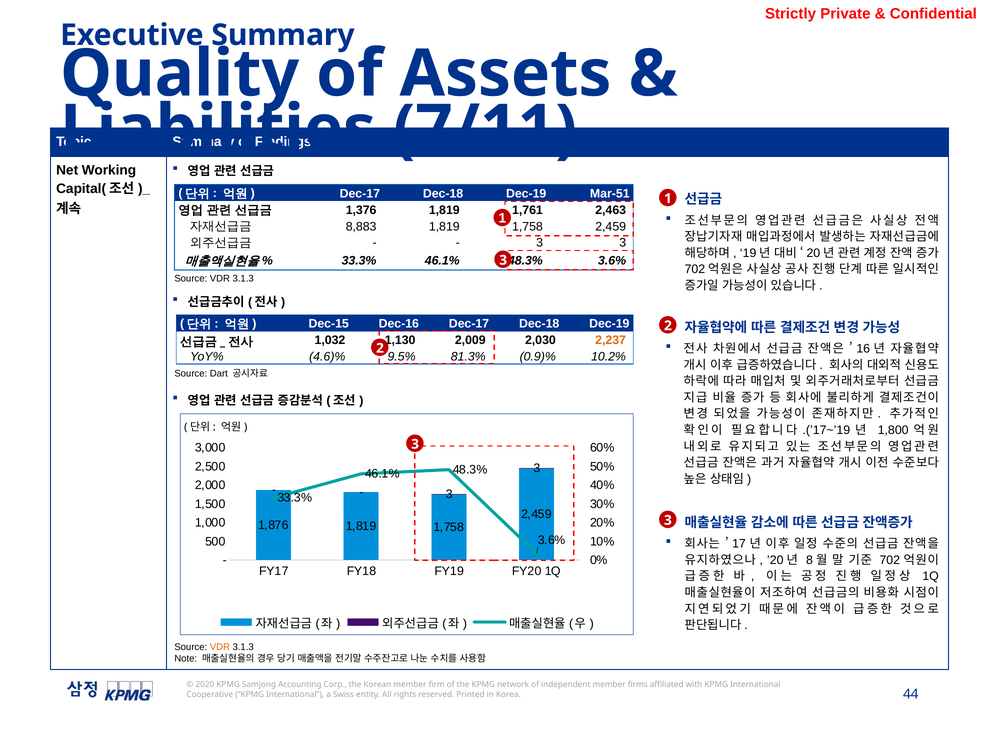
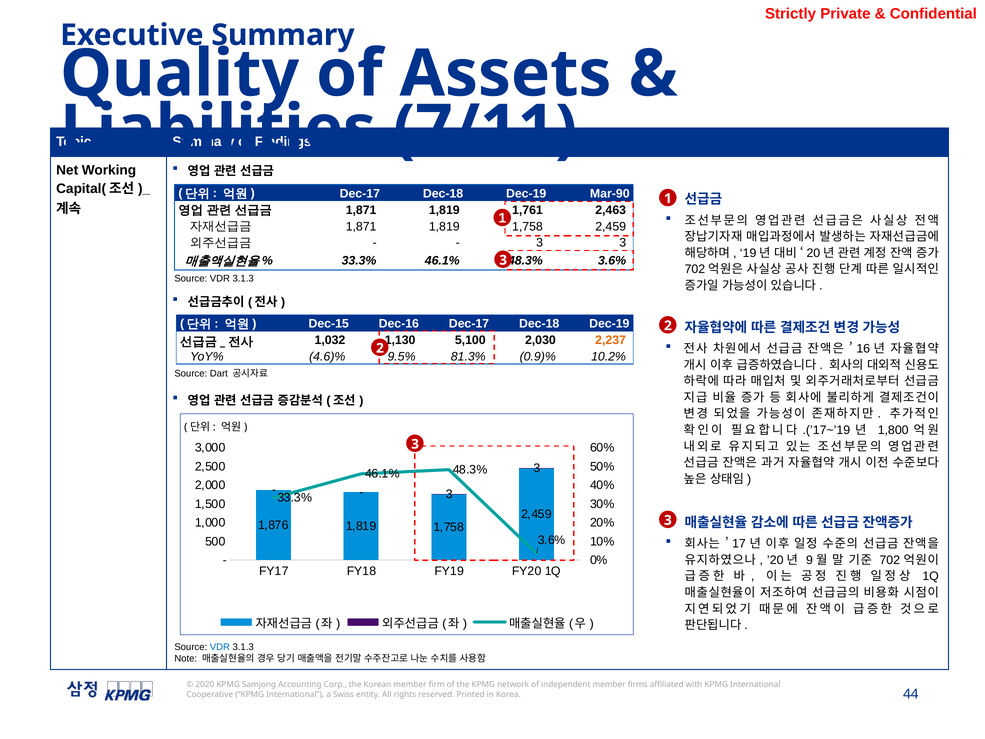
Mar-51: Mar-51 -> Mar-90
1,376 at (361, 210): 1,376 -> 1,871
8,883 at (361, 226): 8,883 -> 1,871
2,009: 2,009 -> 5,100
8: 8 -> 9
VDR at (220, 647) colour: orange -> blue
